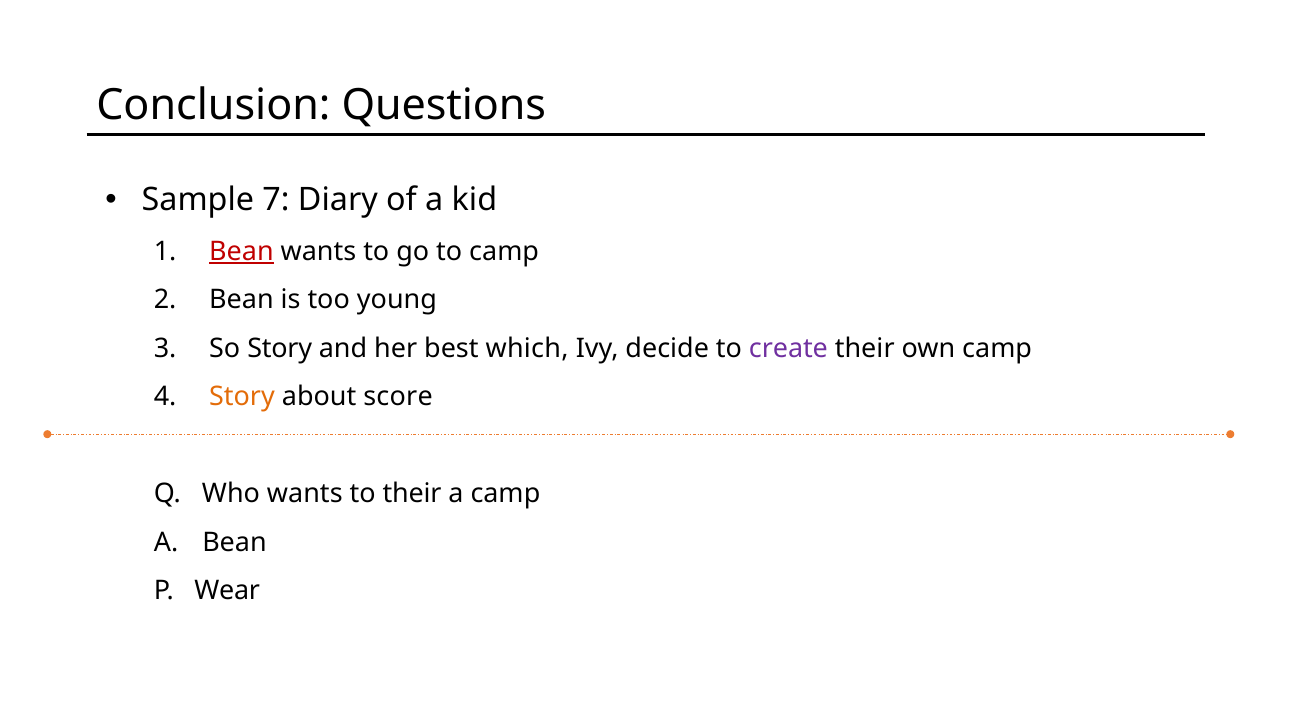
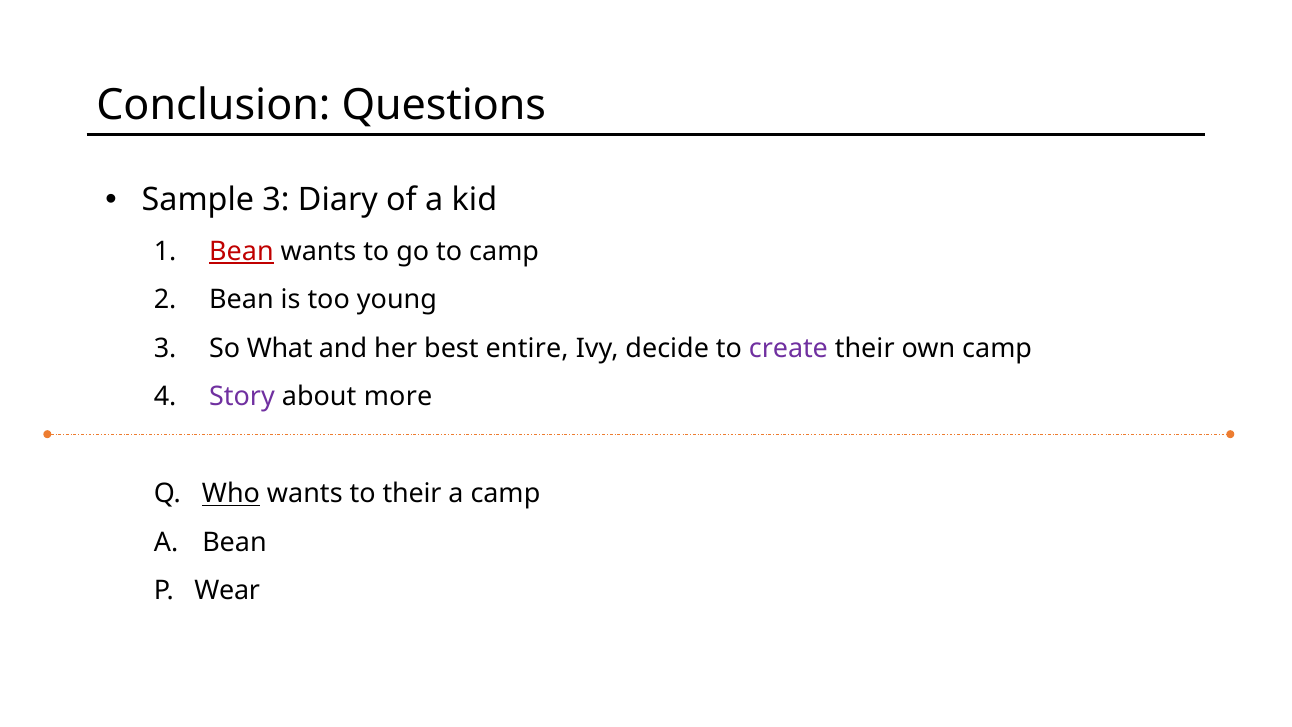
Sample 7: 7 -> 3
So Story: Story -> What
which: which -> entire
Story at (242, 397) colour: orange -> purple
score: score -> more
Who underline: none -> present
